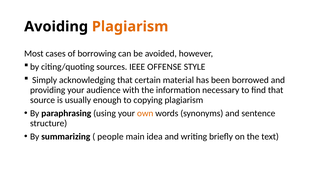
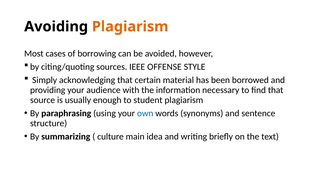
copying: copying -> student
own colour: orange -> blue
people: people -> culture
